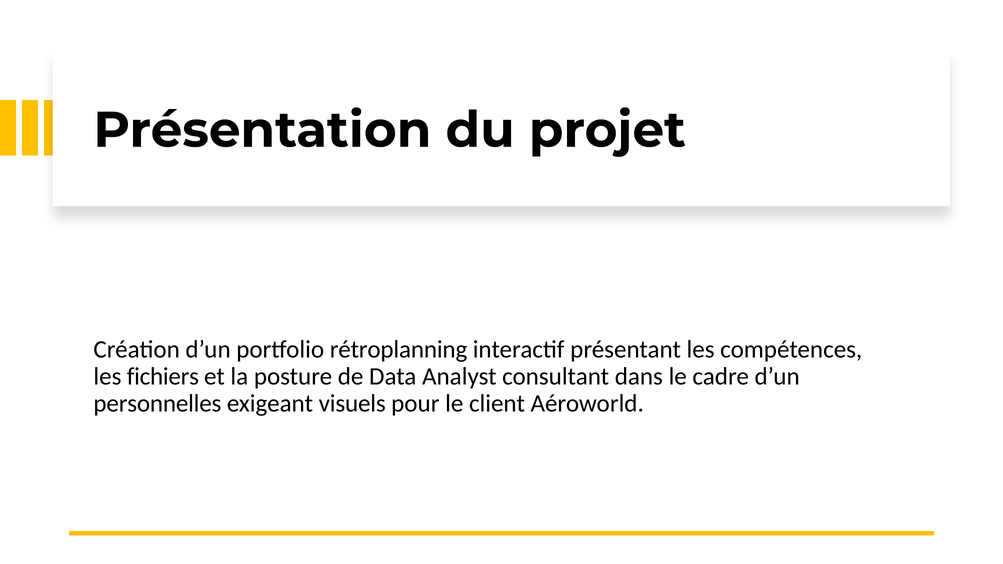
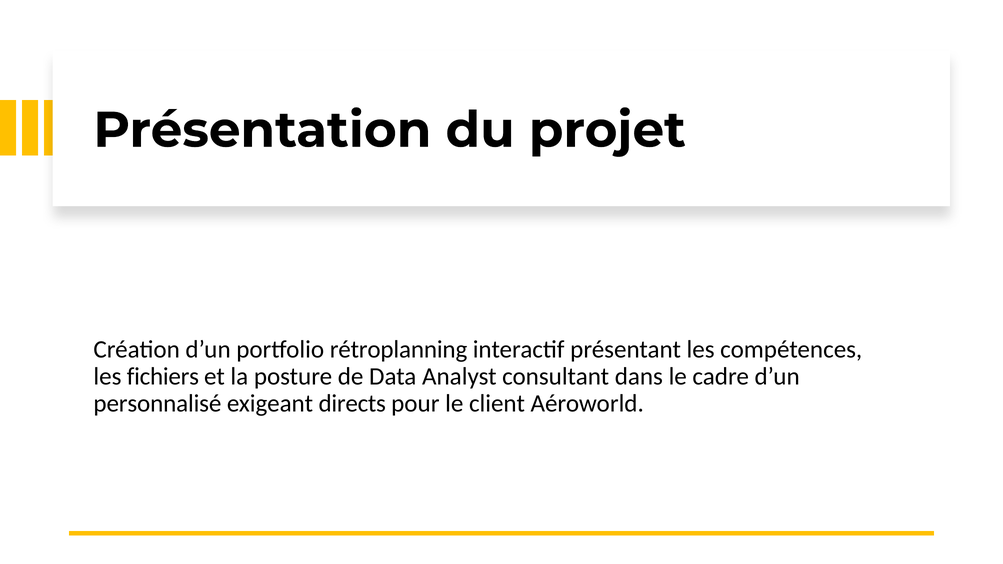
personnelles: personnelles -> personnalisé
visuels: visuels -> directs
